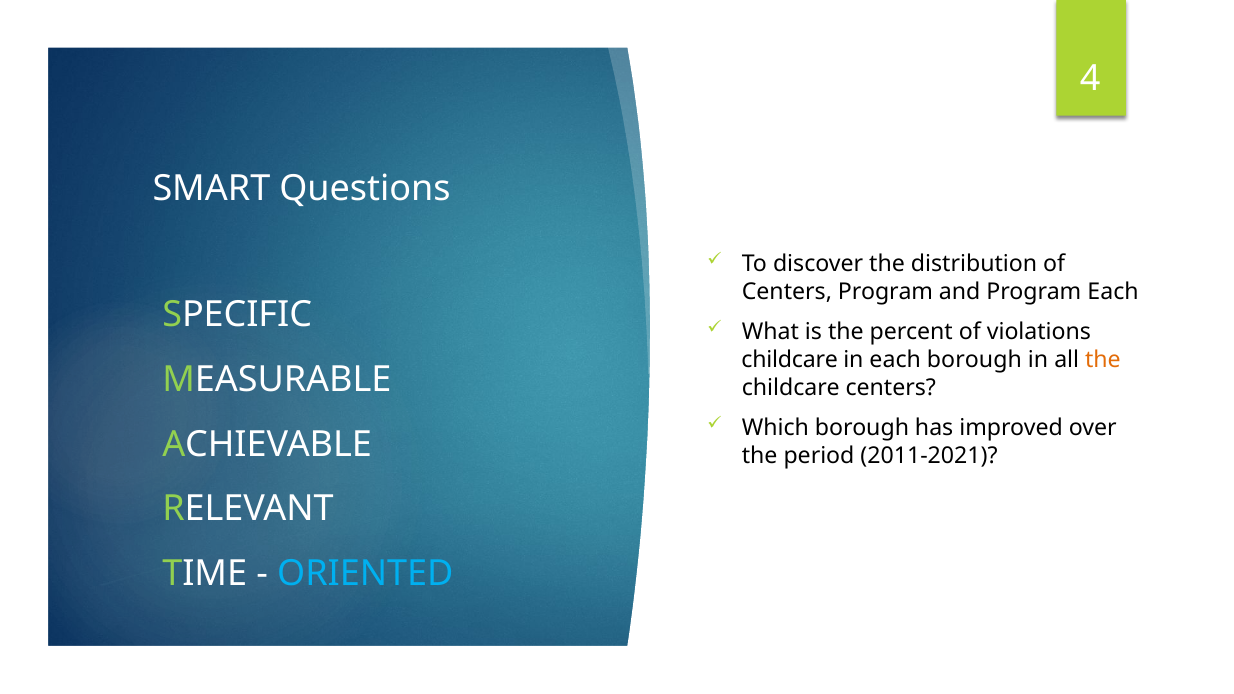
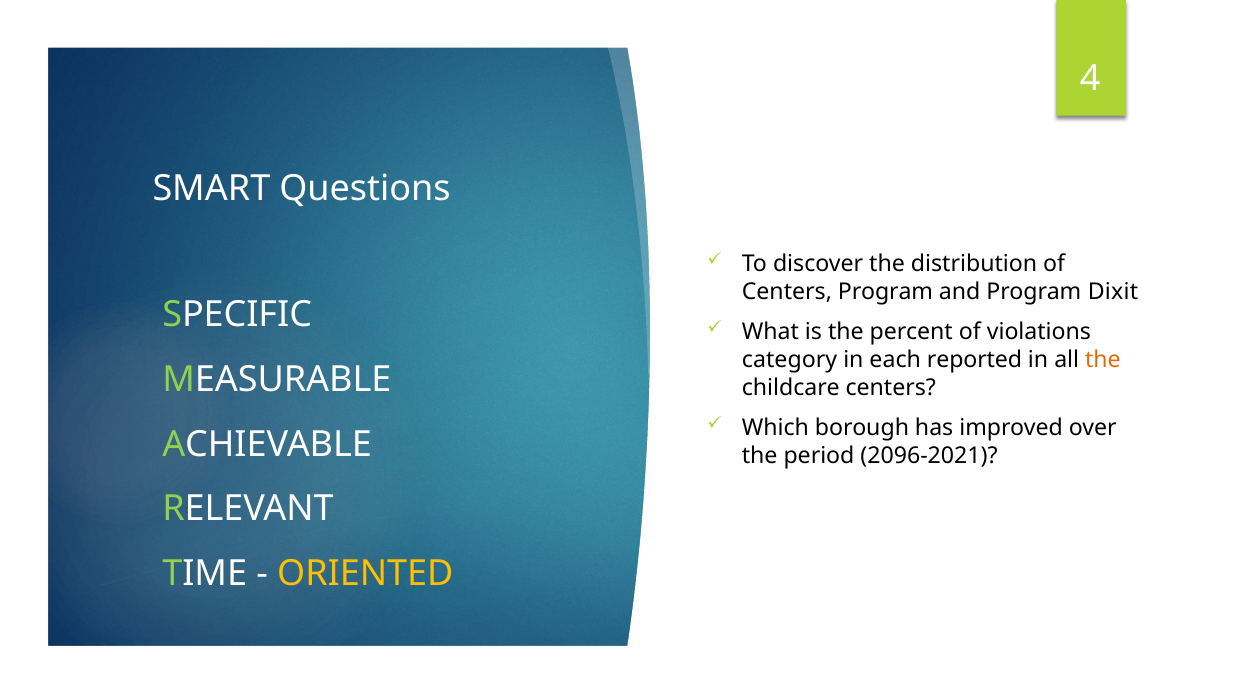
Program Each: Each -> Dixit
childcare at (790, 360): childcare -> category
each borough: borough -> reported
2011-2021: 2011-2021 -> 2096-2021
ORIENTED colour: light blue -> yellow
